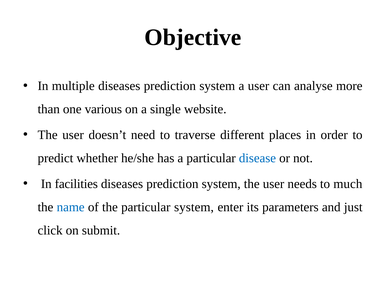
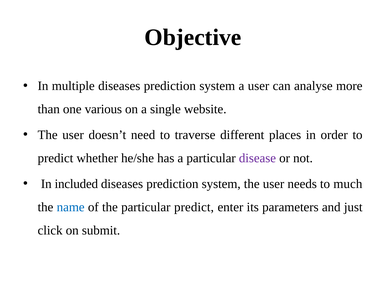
disease colour: blue -> purple
facilities: facilities -> included
particular system: system -> predict
